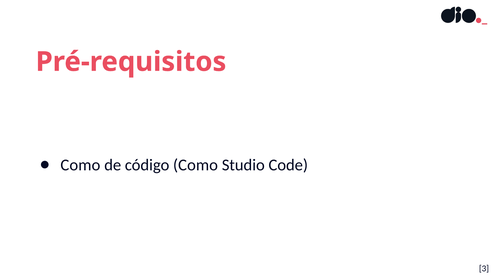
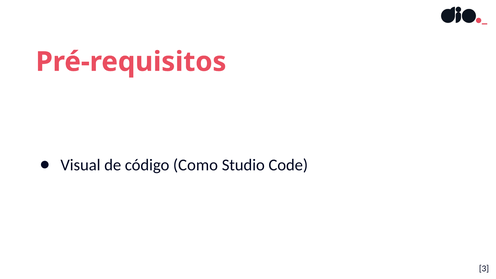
Como at (80, 165): Como -> Visual
